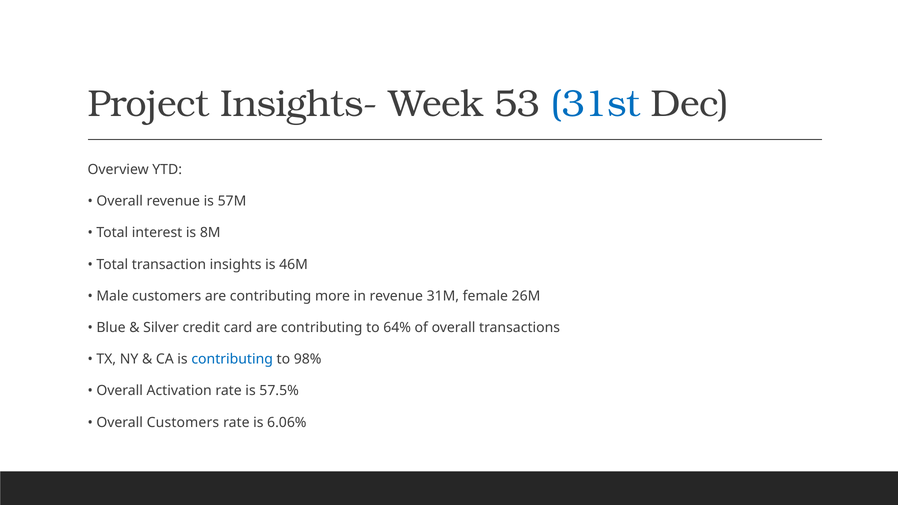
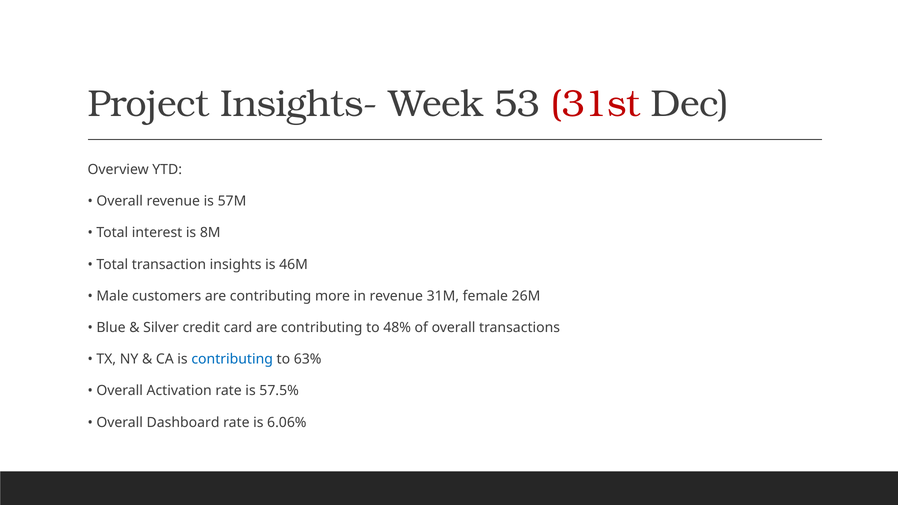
31st colour: blue -> red
64%: 64% -> 48%
98%: 98% -> 63%
Overall Customers: Customers -> Dashboard
